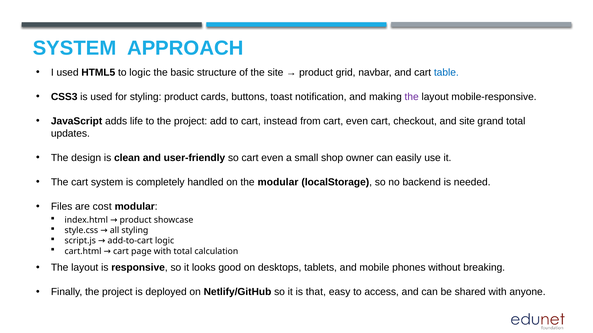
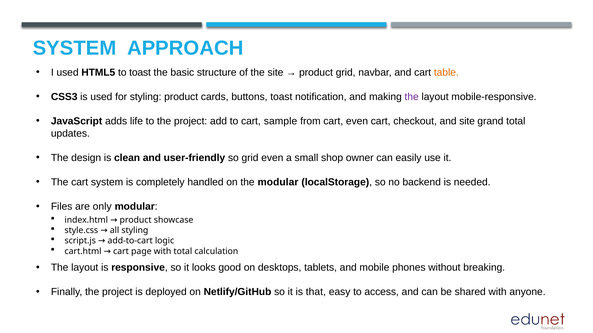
to logic: logic -> toast
table colour: blue -> orange
instead: instead -> sample
so cart: cart -> grid
cost: cost -> only
